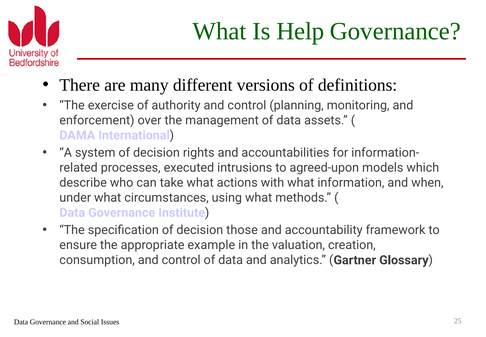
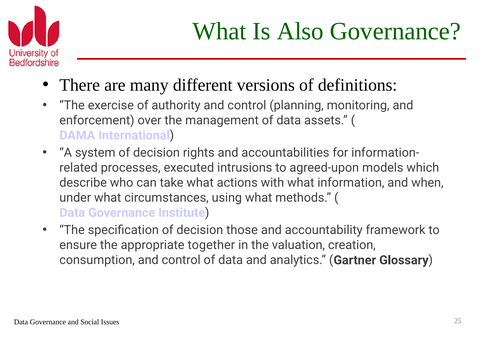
Help: Help -> Also
example: example -> together
